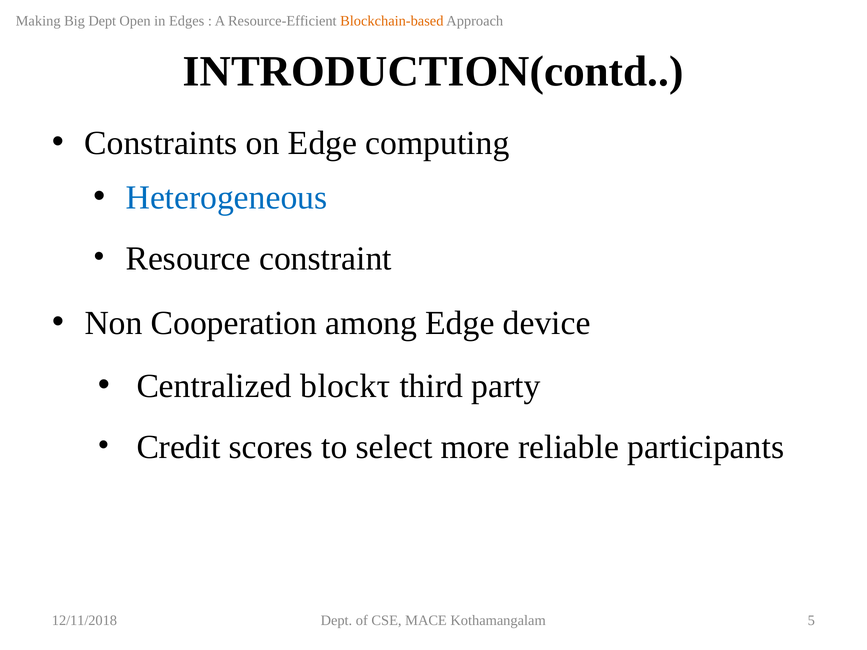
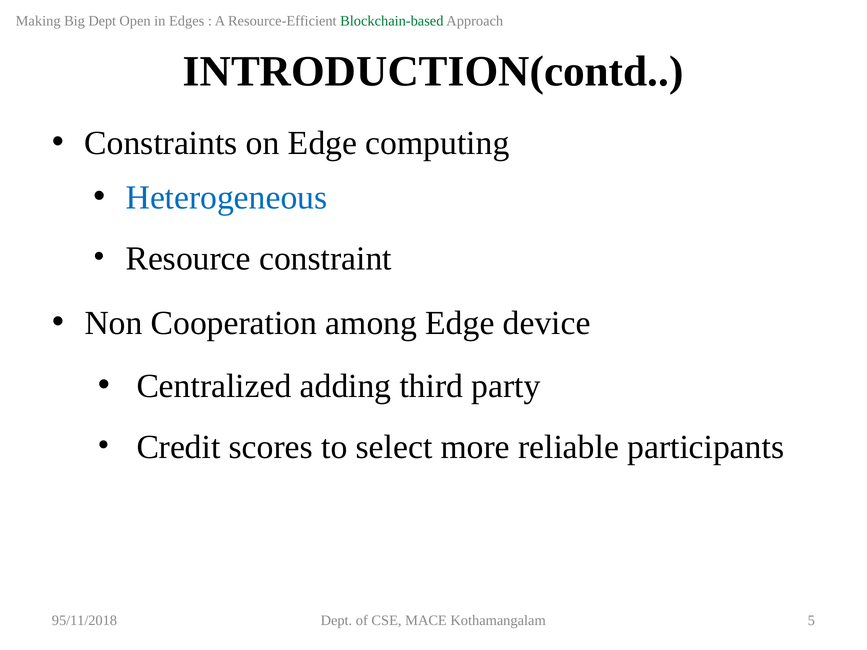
Blockchain-based colour: orange -> green
blockτ: blockτ -> adding
12/11/2018: 12/11/2018 -> 95/11/2018
